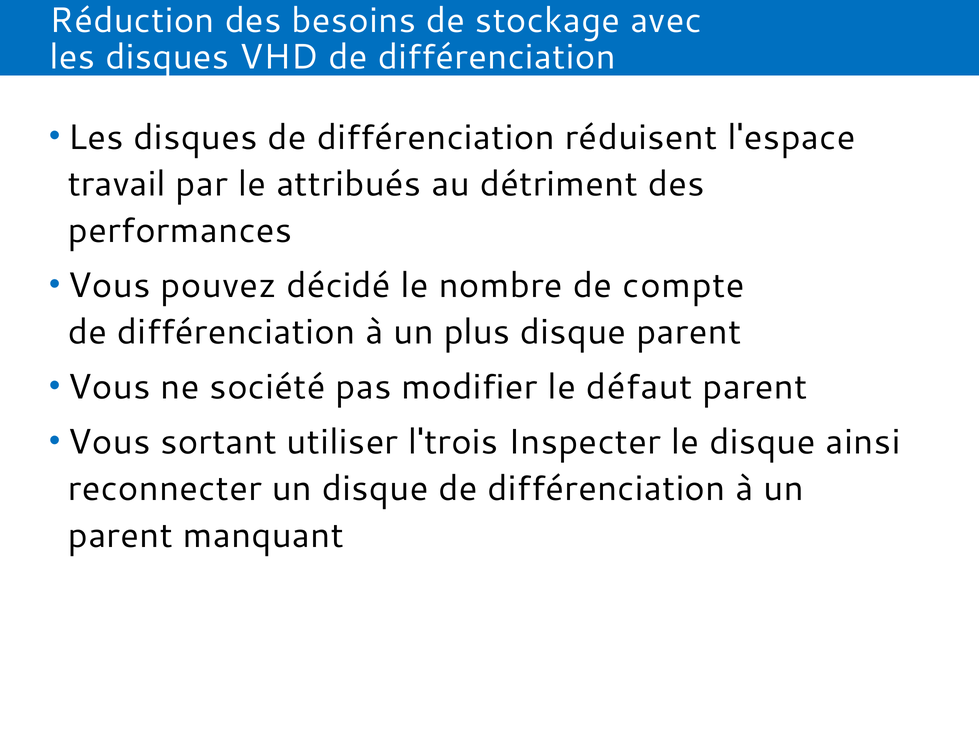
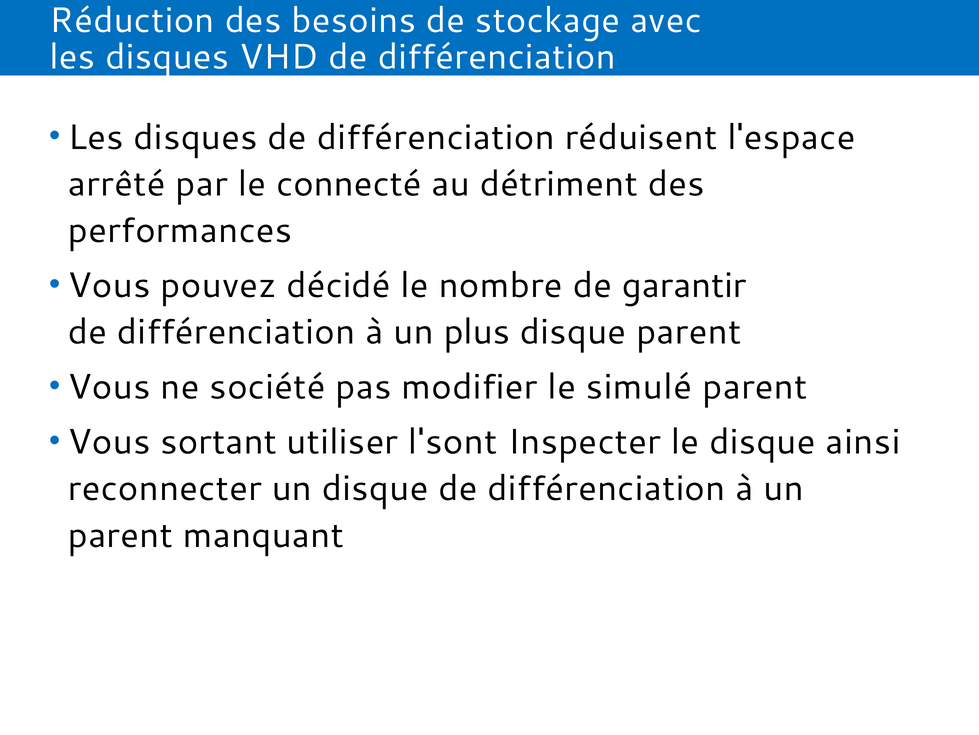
travail: travail -> arrêté
attribués: attribués -> connecté
compte: compte -> garantir
défaut: défaut -> simulé
l'trois: l'trois -> l'sont
